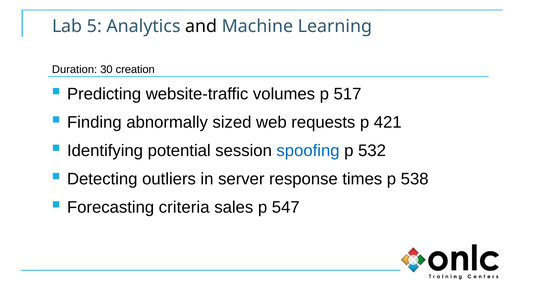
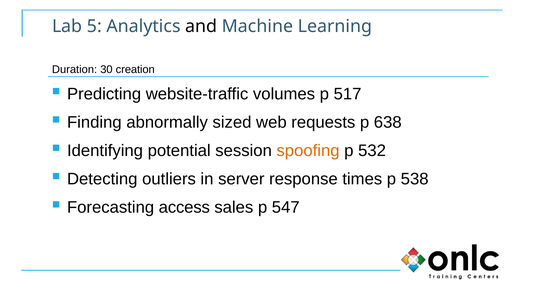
421: 421 -> 638
spoofing colour: blue -> orange
criteria: criteria -> access
